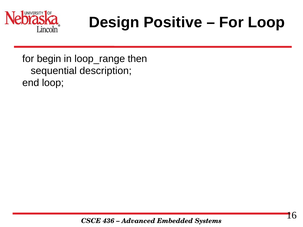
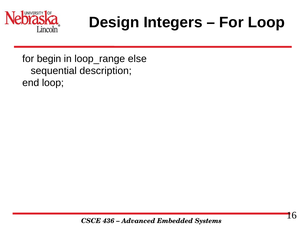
Positive: Positive -> Integers
then: then -> else
